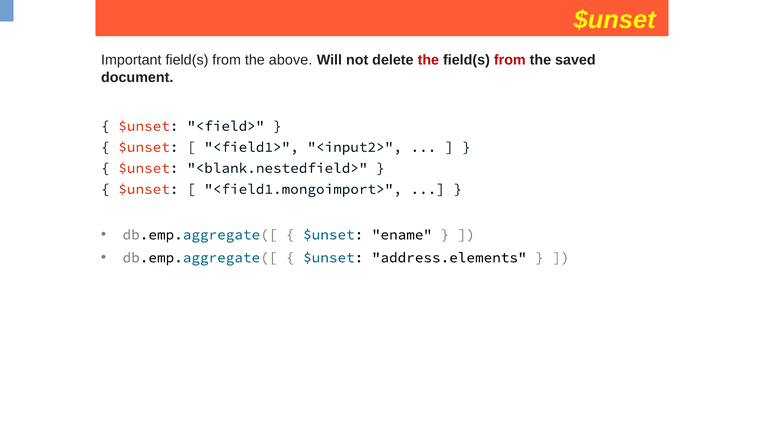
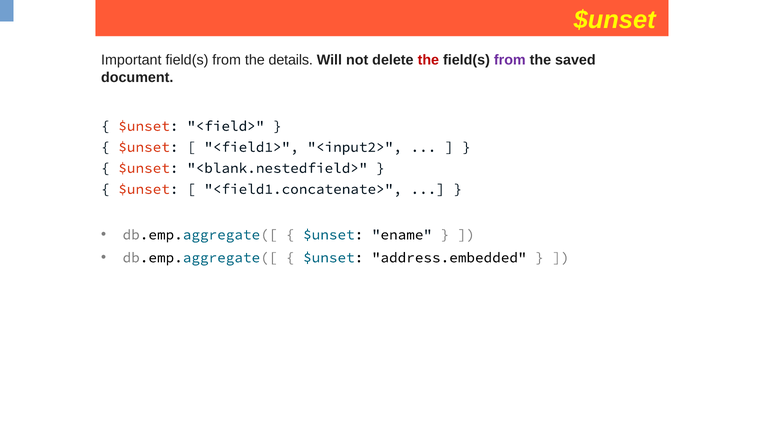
above: above -> details
from at (510, 60) colour: red -> purple
<field1.mongoimport>: <field1.mongoimport> -> <field1.concatenate>
address.elements: address.elements -> address.embedded
